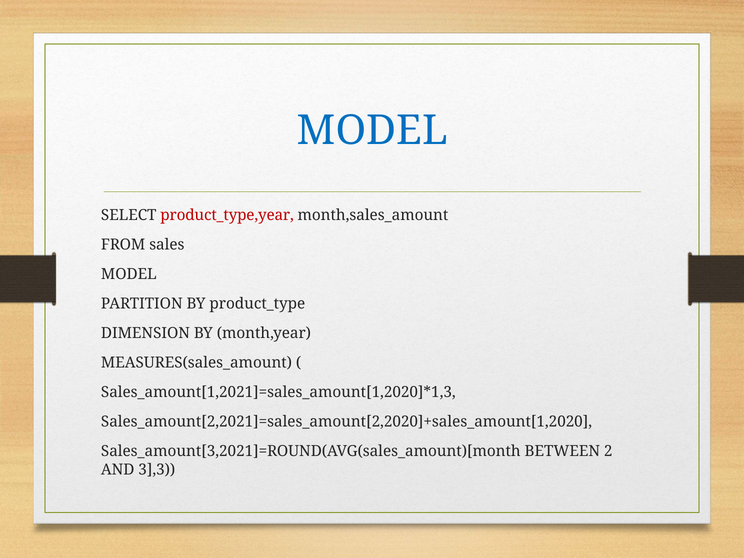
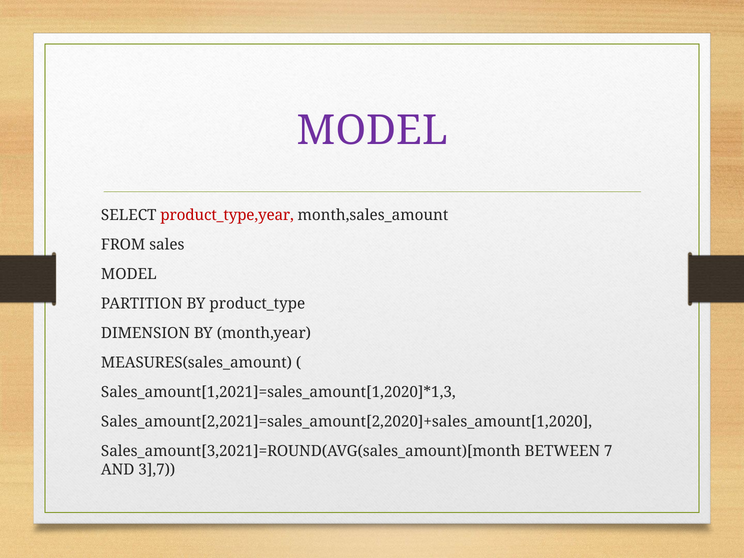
MODEL at (372, 130) colour: blue -> purple
2: 2 -> 7
3],3: 3],3 -> 3],7
